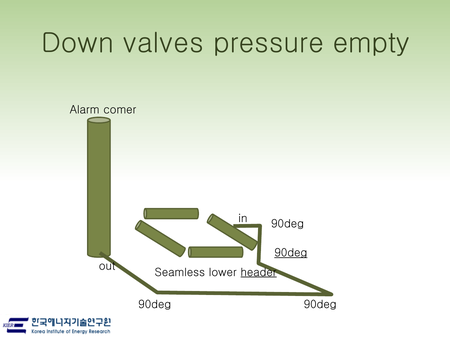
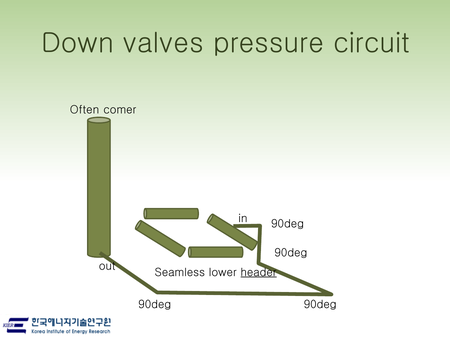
empty: empty -> circuit
Alarm: Alarm -> Often
90deg at (291, 252) underline: present -> none
